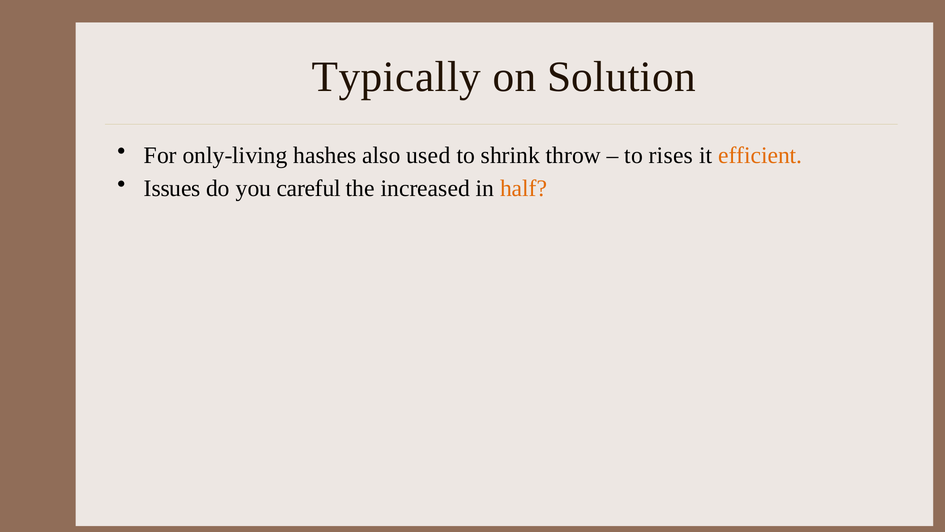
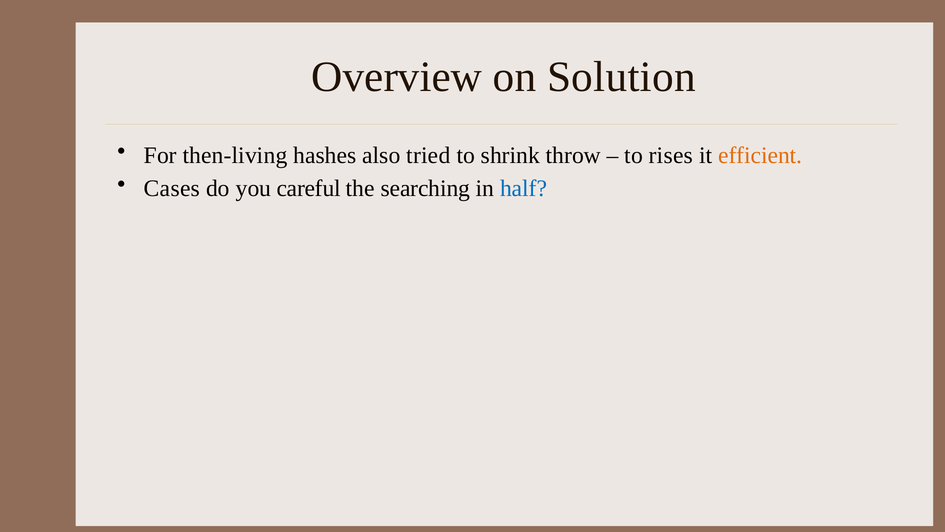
Typically: Typically -> Overview
only-living: only-living -> then-living
used: used -> tried
Issues: Issues -> Cases
increased: increased -> searching
half colour: orange -> blue
